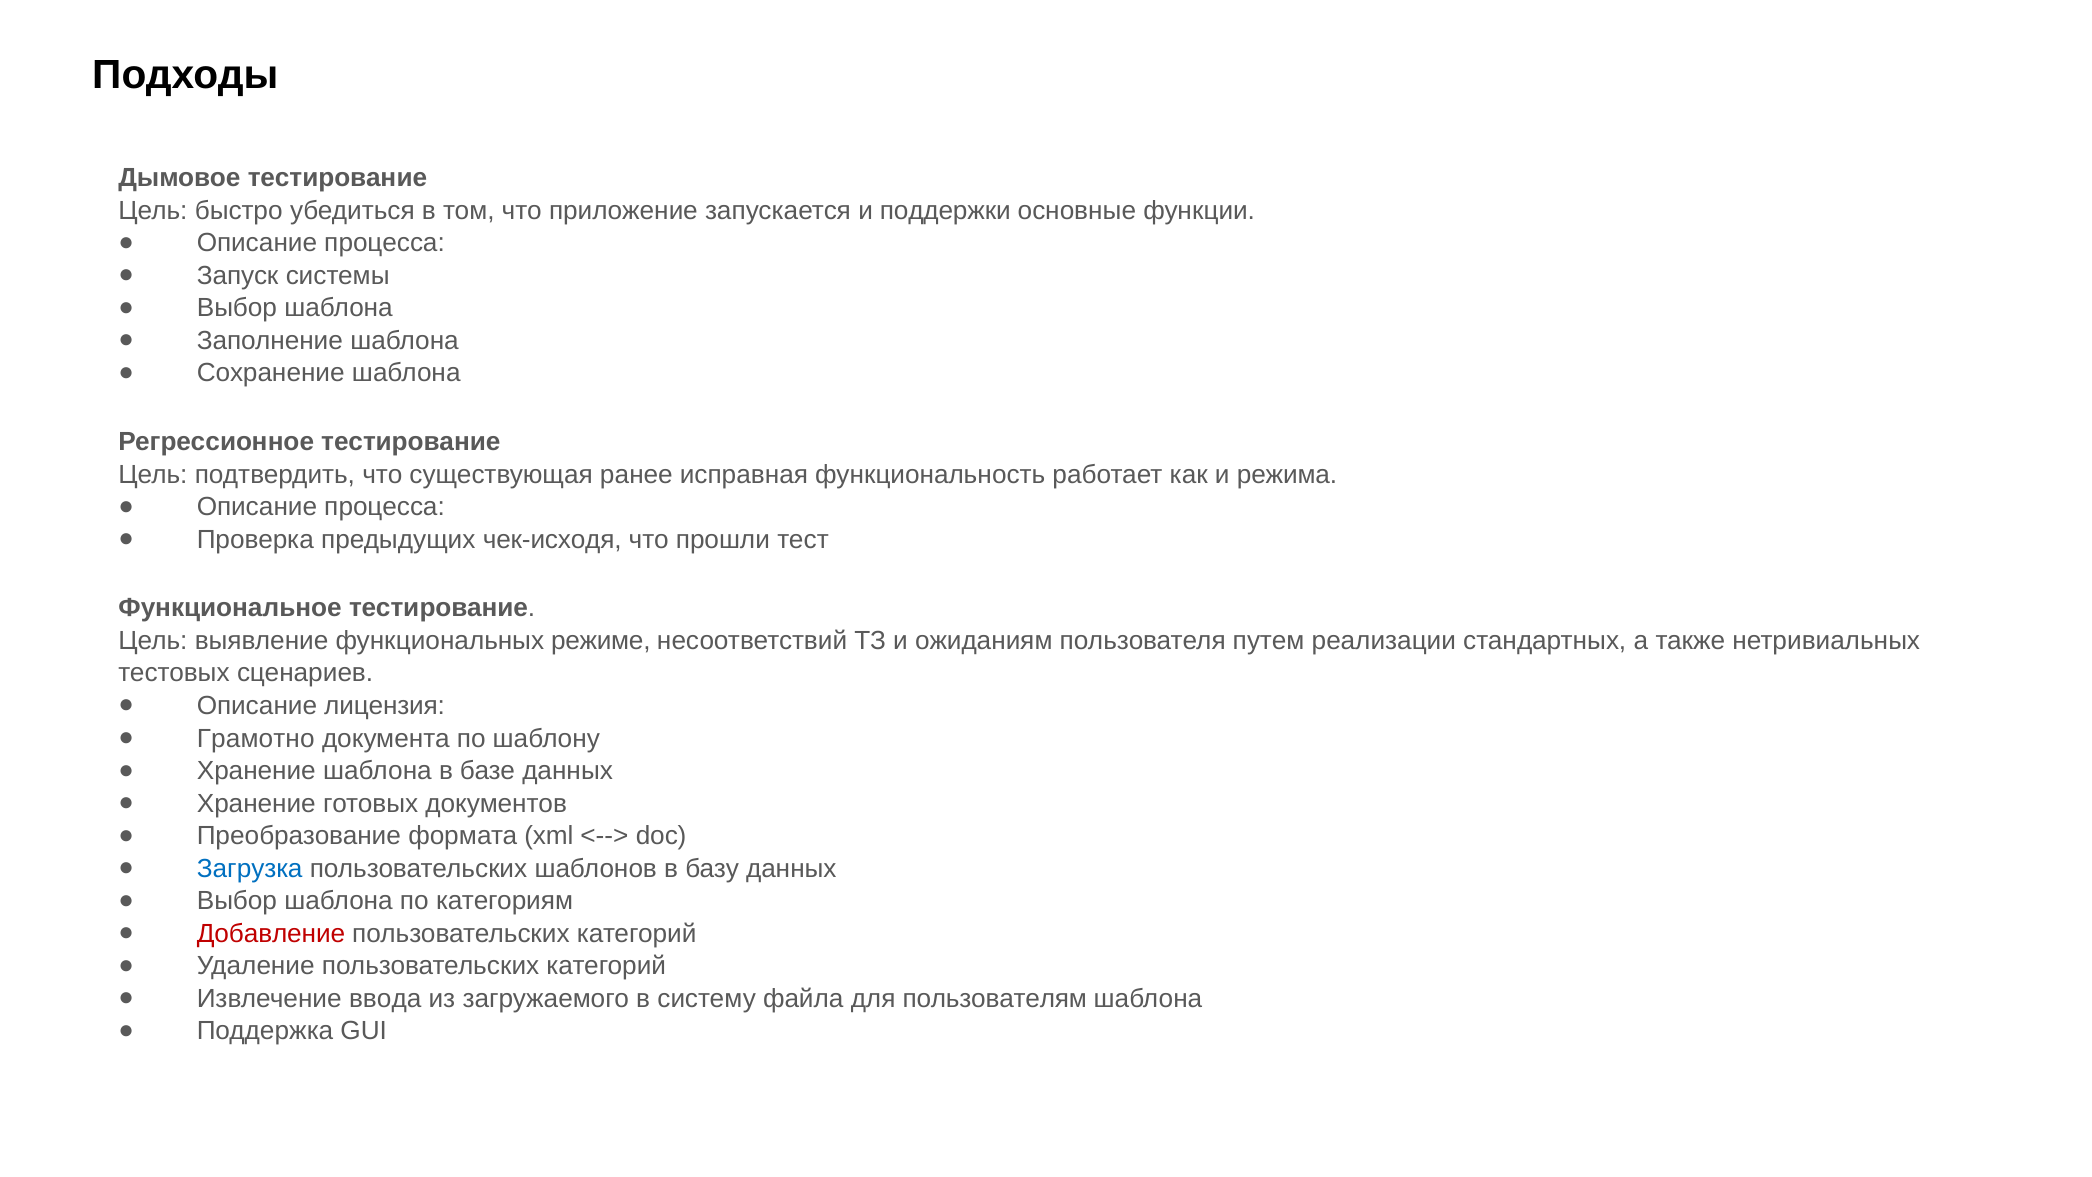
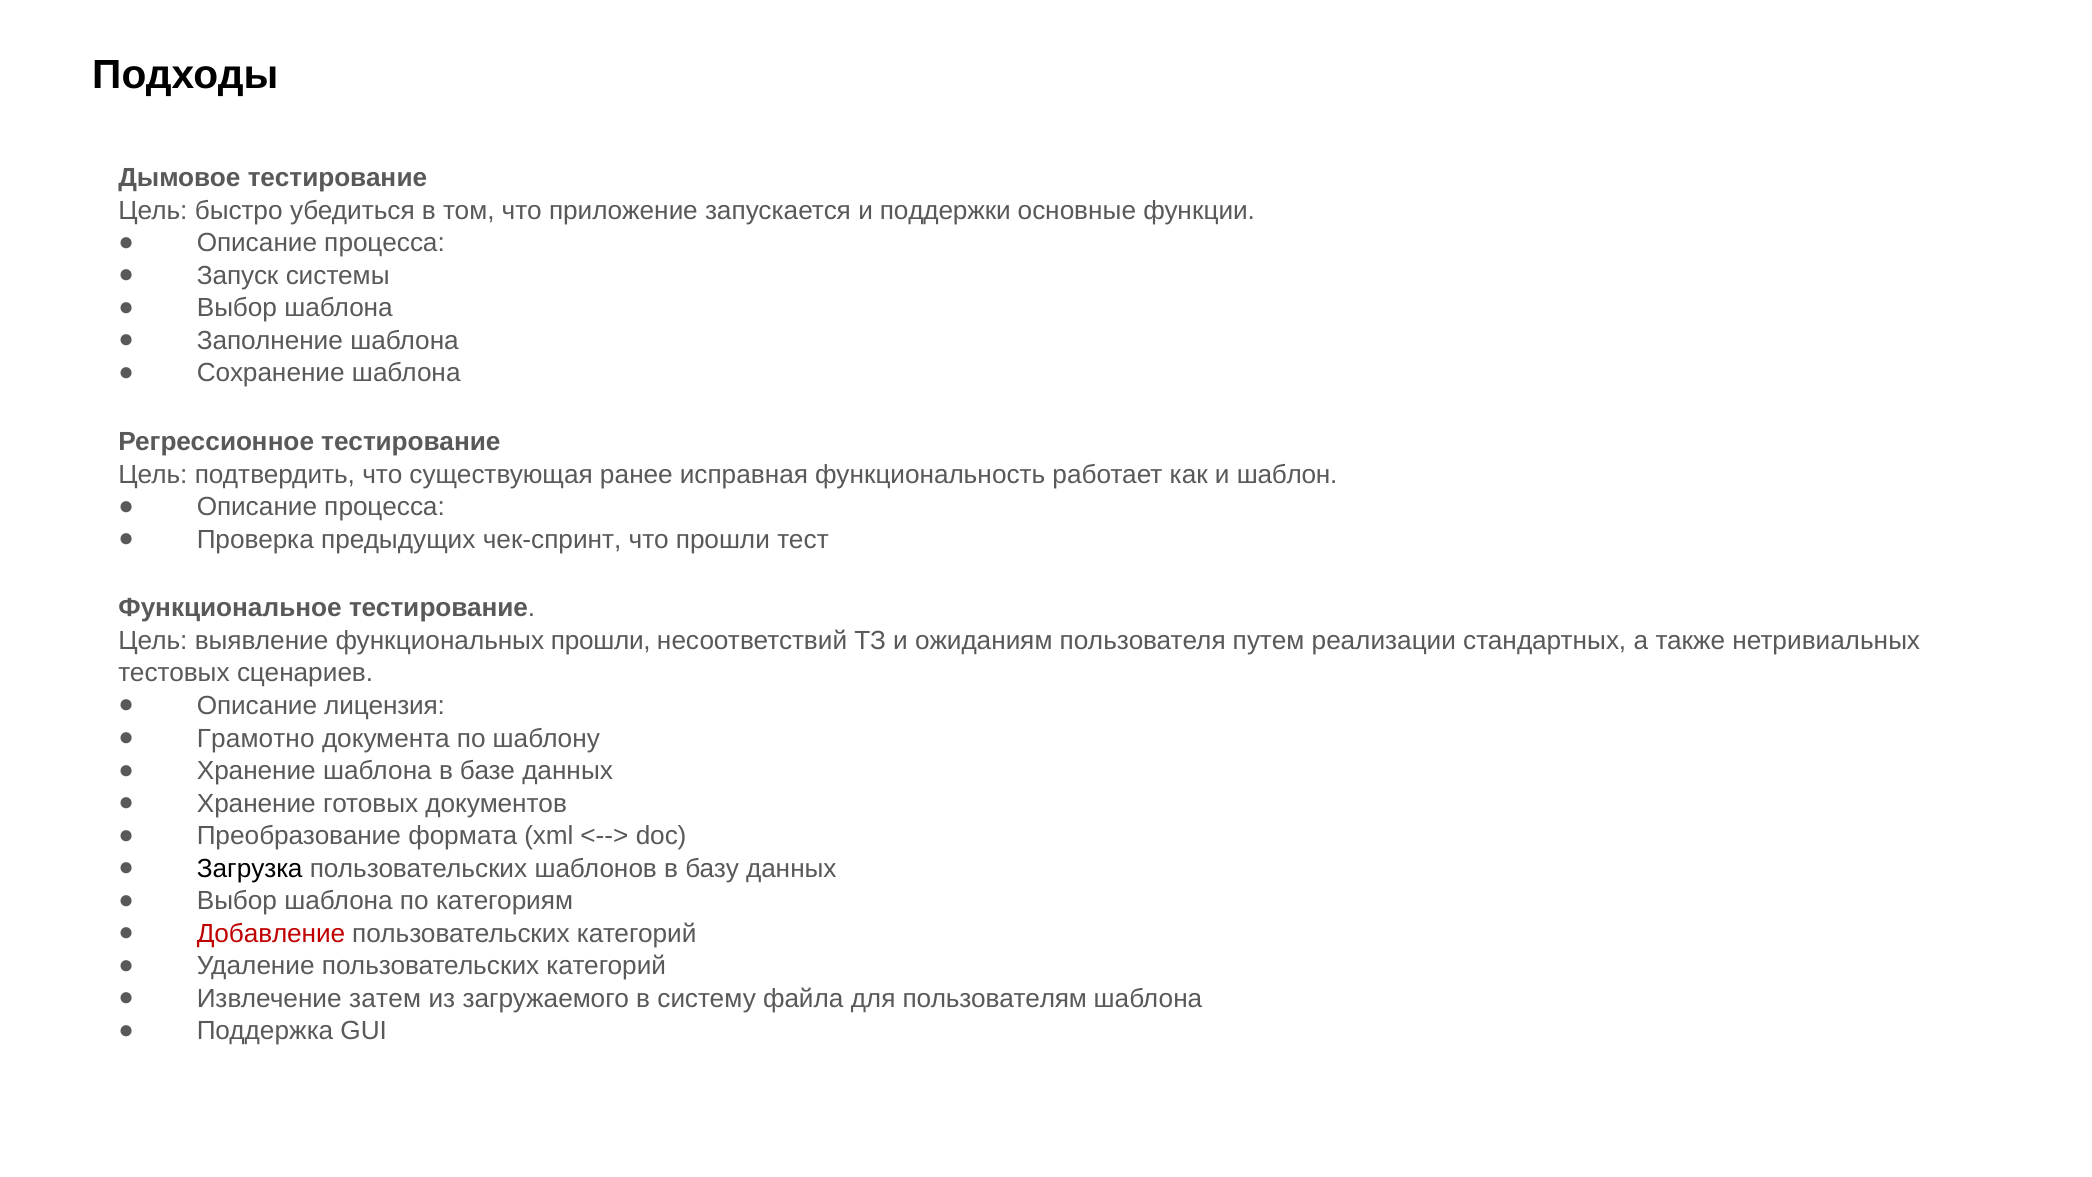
режима: режима -> шаблон
чек-исходя: чек-исходя -> чек-спринт
функциональных режиме: режиме -> прошли
Загрузка colour: blue -> black
ввода: ввода -> затем
